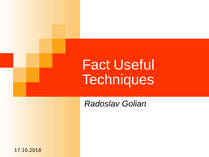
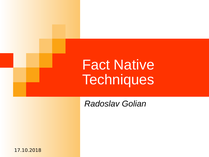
Useful: Useful -> Native
